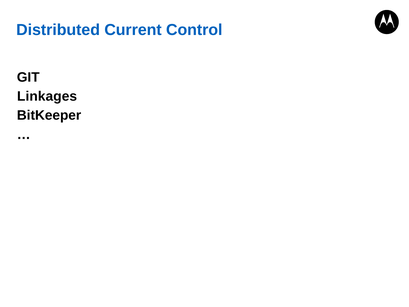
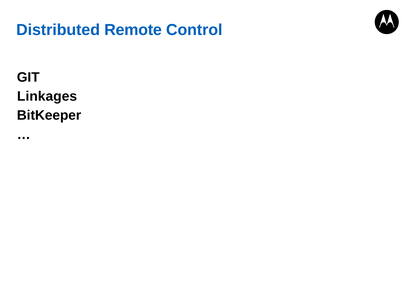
Current: Current -> Remote
